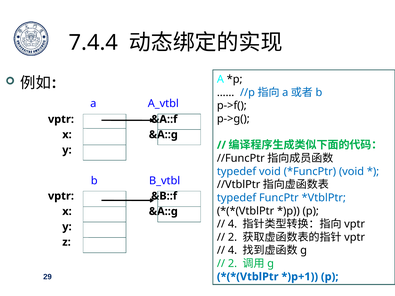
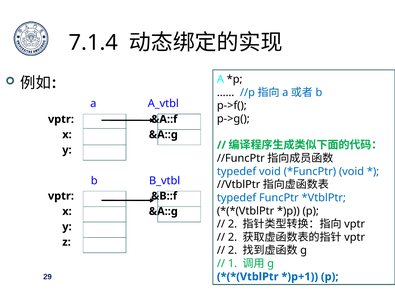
7.4.4: 7.4.4 -> 7.1.4
4 at (232, 224): 4 -> 2
4 at (232, 251): 4 -> 2
2 at (232, 264): 2 -> 1
